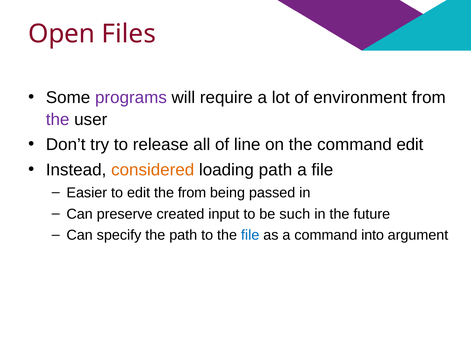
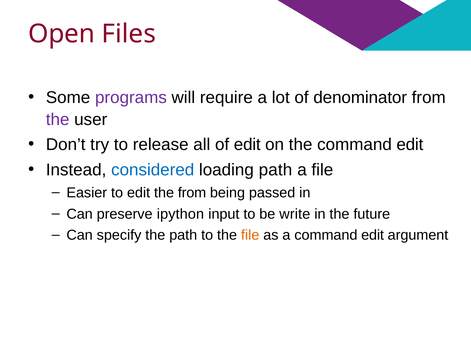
environment: environment -> denominator
of line: line -> edit
considered colour: orange -> blue
created: created -> ipython
such: such -> write
file at (250, 235) colour: blue -> orange
a command into: into -> edit
